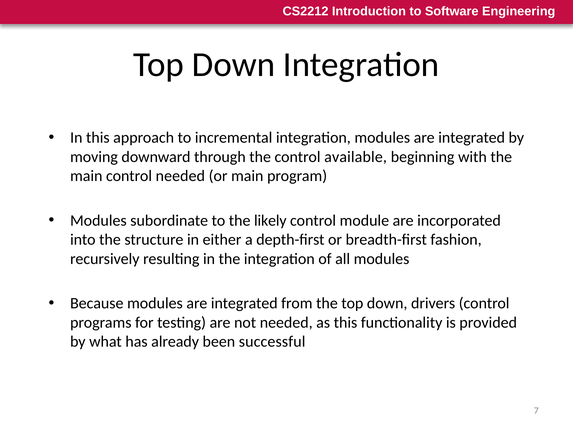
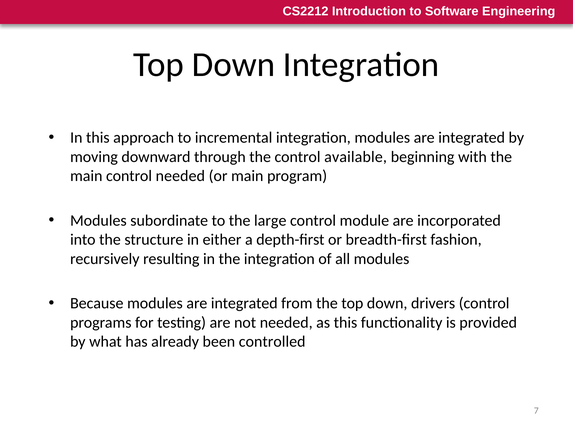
likely: likely -> large
successful: successful -> controlled
